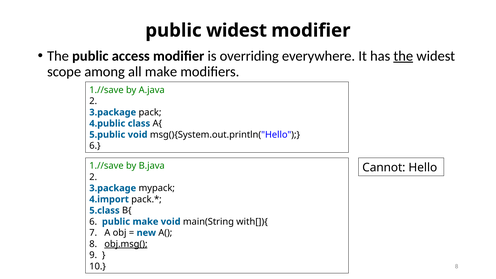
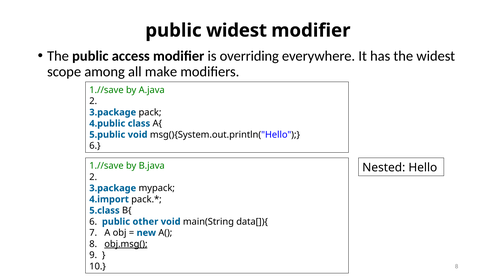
the at (403, 56) underline: present -> none
Cannot: Cannot -> Nested
public make: make -> other
with[]){: with[]){ -> data[]){
